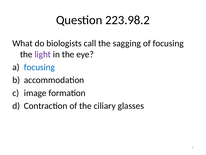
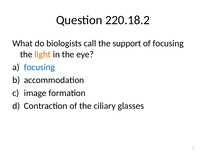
223.98.2: 223.98.2 -> 220.18.2
sagging: sagging -> support
light colour: purple -> orange
